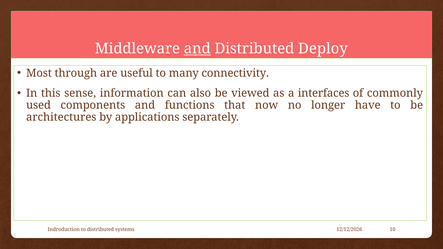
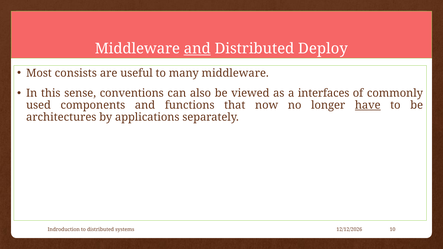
through: through -> consists
many connectivity: connectivity -> middleware
information: information -> conventions
have underline: none -> present
